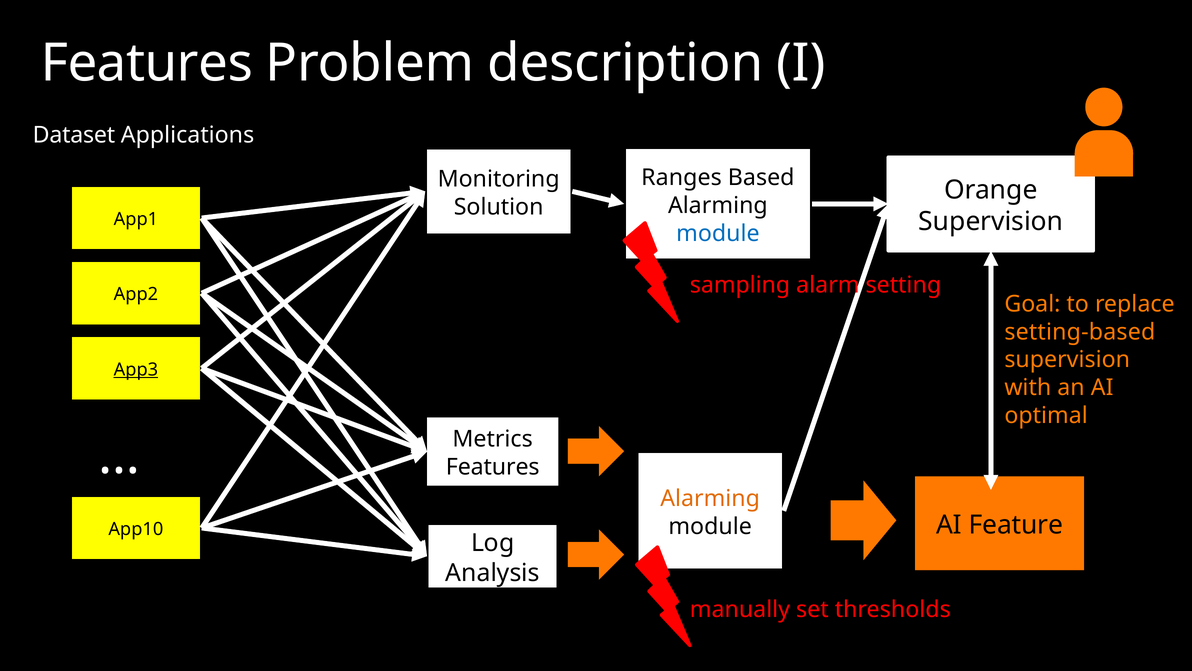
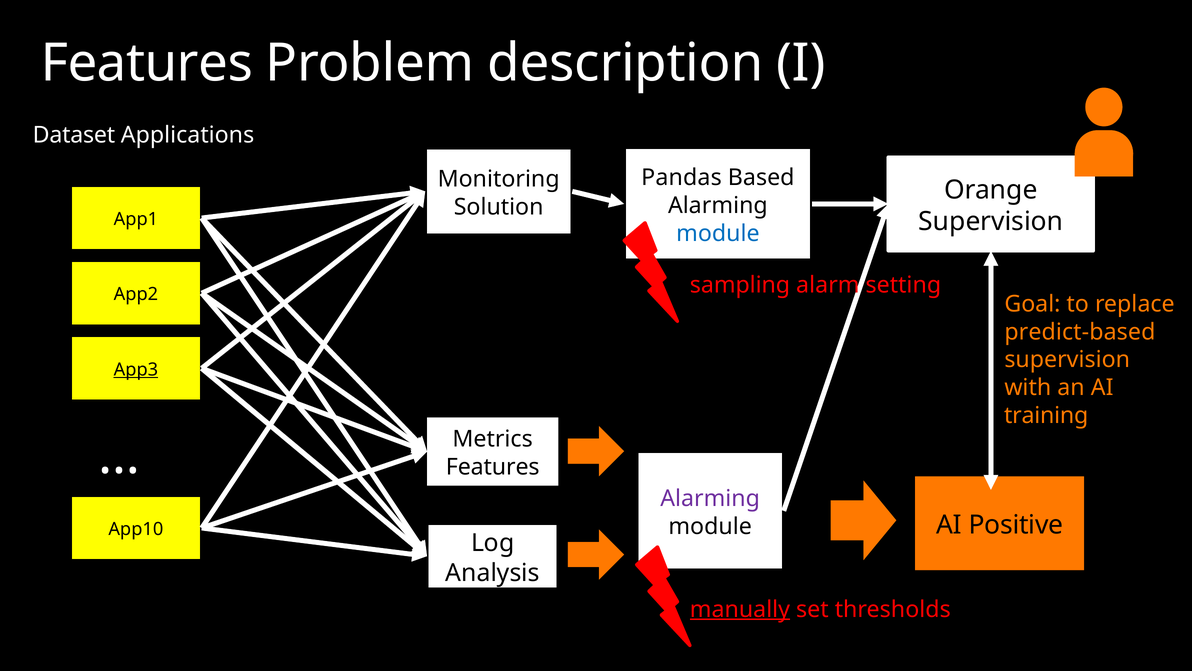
Ranges: Ranges -> Pandas
setting-based: setting-based -> predict-based
optimal: optimal -> training
Alarming at (710, 498) colour: orange -> purple
Feature: Feature -> Positive
manually underline: none -> present
